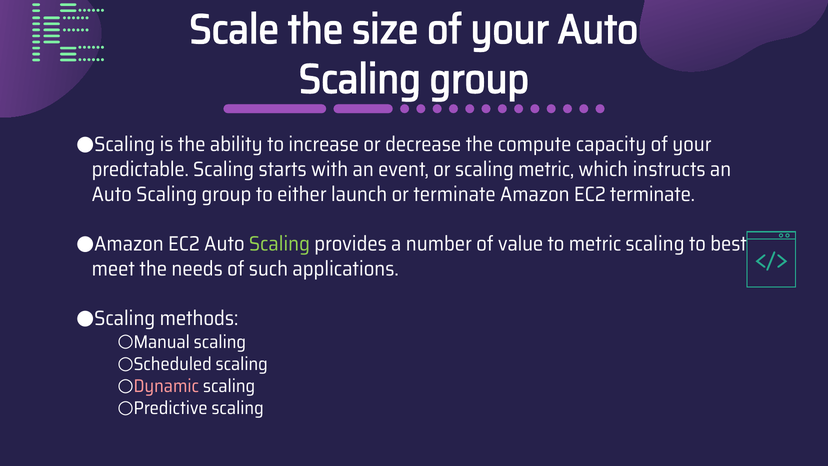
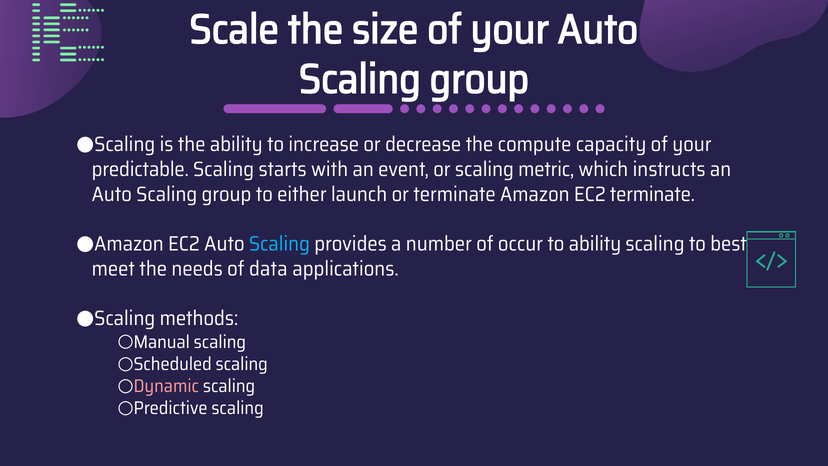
Scaling at (279, 244) colour: light green -> light blue
value: value -> occur
to metric: metric -> ability
such: such -> data
